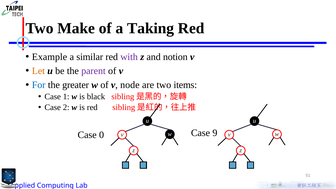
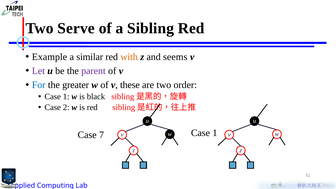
Make: Make -> Serve
Taking: Taking -> Sibling
with colour: purple -> orange
notion: notion -> seems
Let colour: orange -> purple
node: node -> these
items: items -> order
0: 0 -> 7
9 at (215, 133): 9 -> 1
